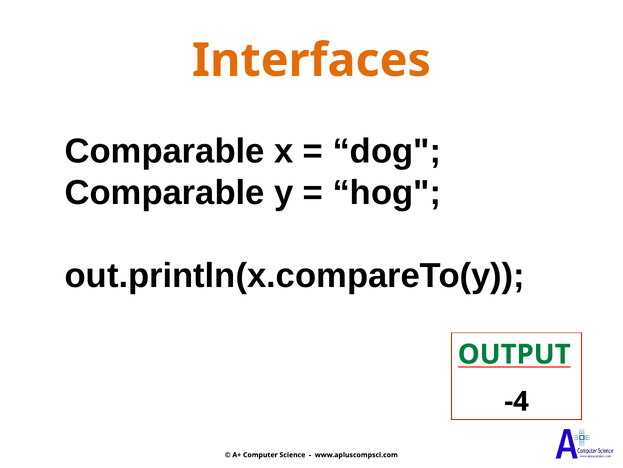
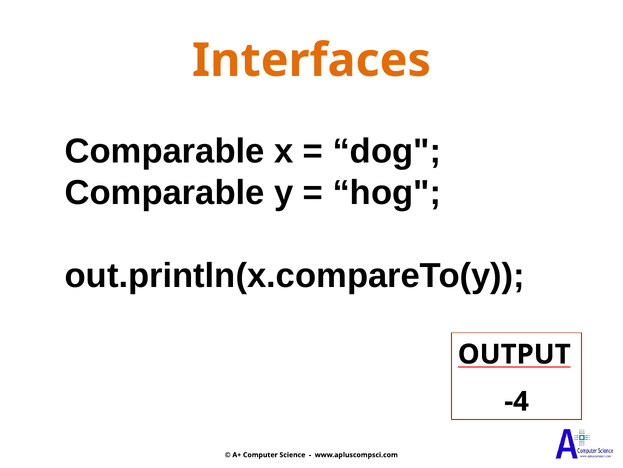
OUTPUT colour: green -> black
